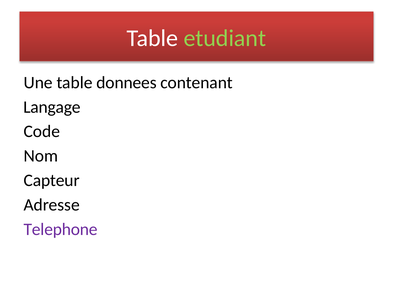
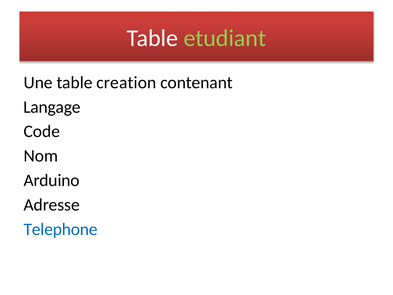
donnees: donnees -> creation
Capteur: Capteur -> Arduino
Telephone colour: purple -> blue
